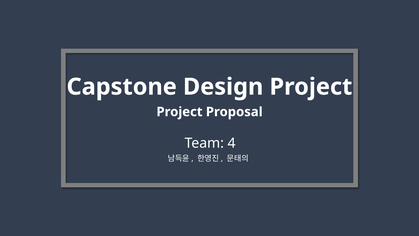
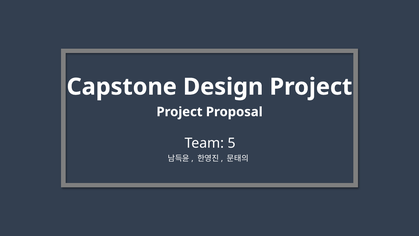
4: 4 -> 5
